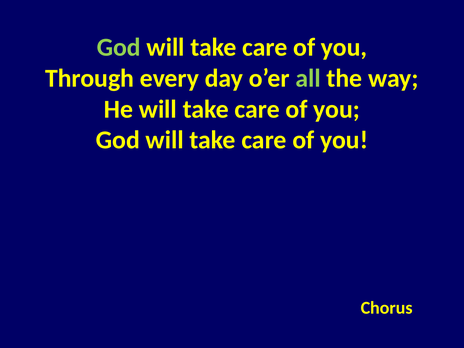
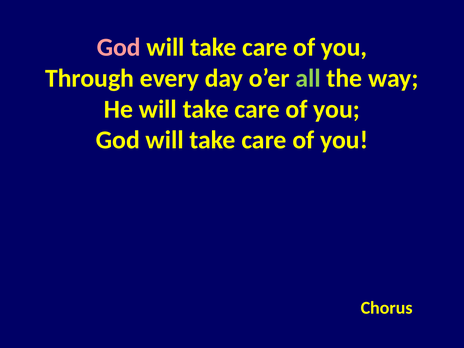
God at (119, 47) colour: light green -> pink
